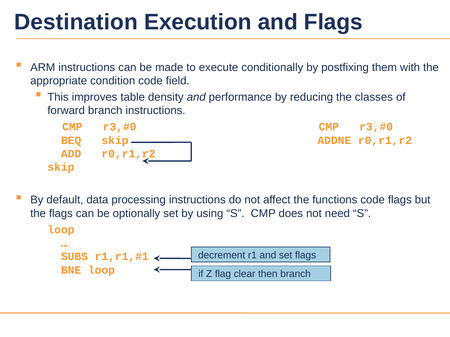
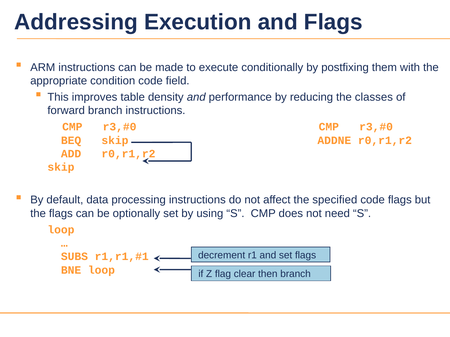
Destination: Destination -> Addressing
functions: functions -> specified
